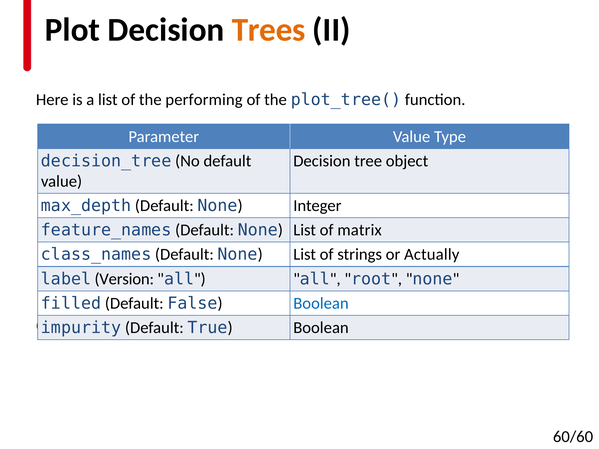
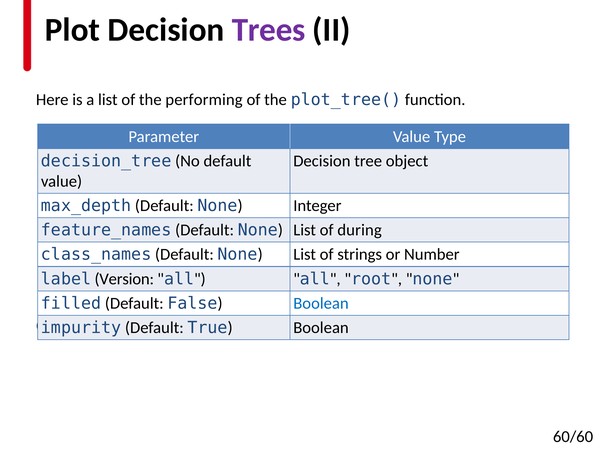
Trees colour: orange -> purple
matrix: matrix -> during
Actually: Actually -> Number
